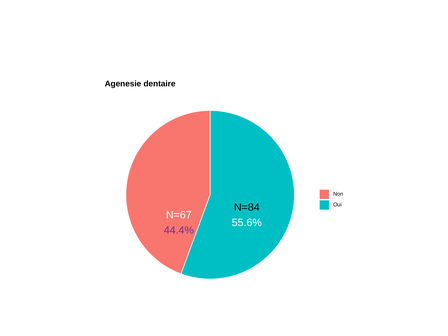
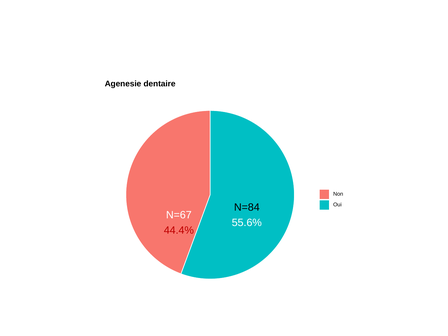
44.4% colour: purple -> red
